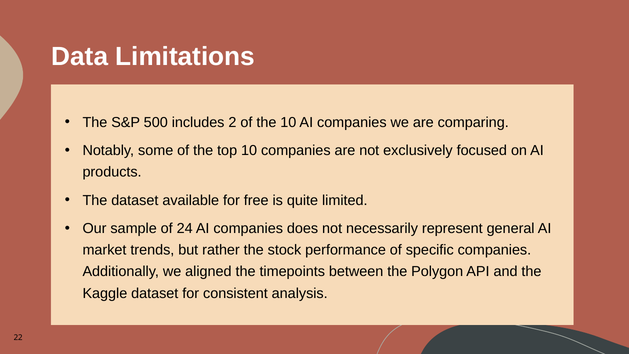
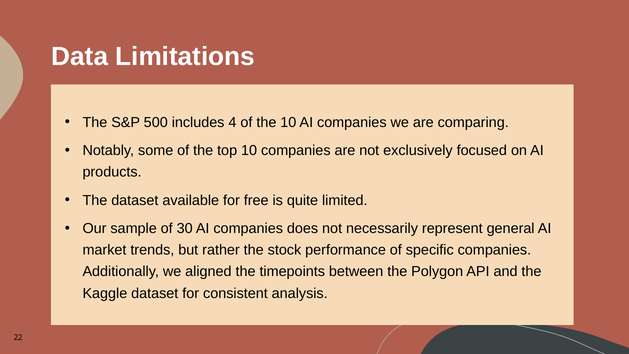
2: 2 -> 4
24: 24 -> 30
